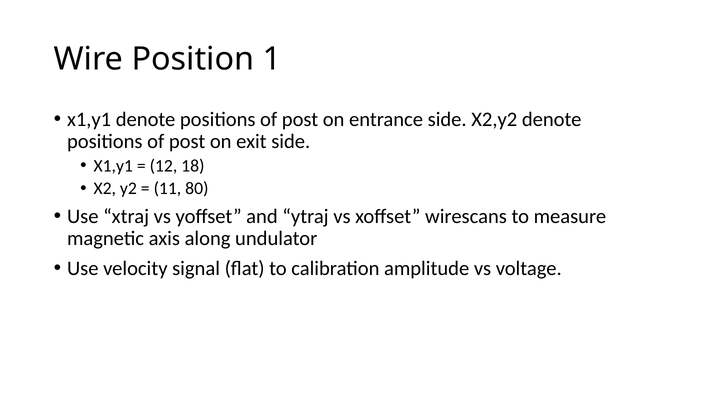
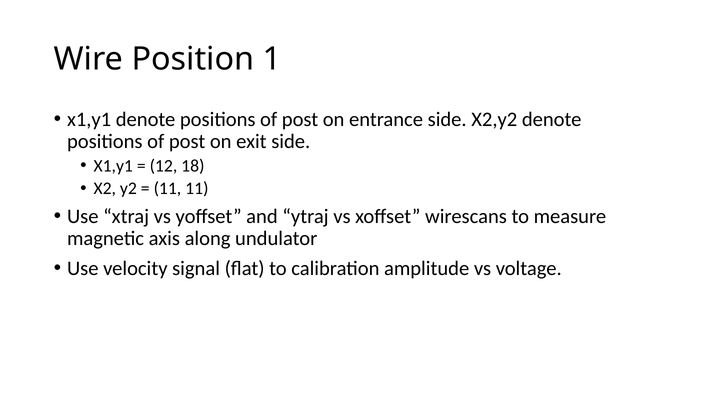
11 80: 80 -> 11
